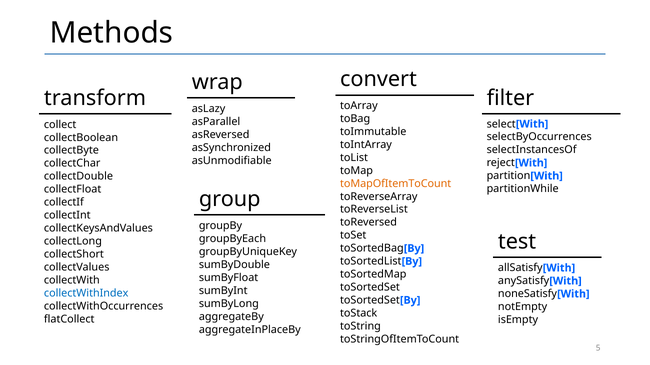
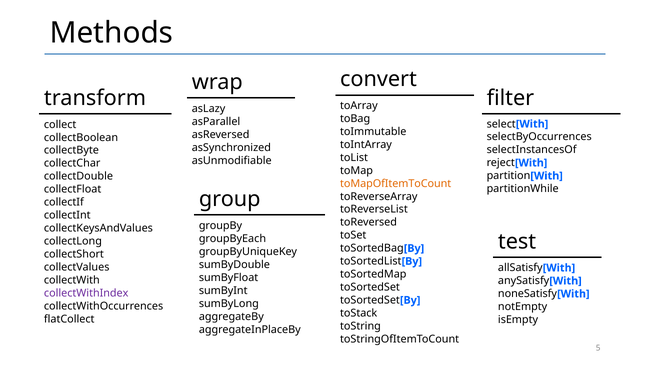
collectWithIndex colour: blue -> purple
